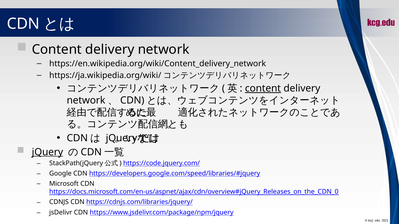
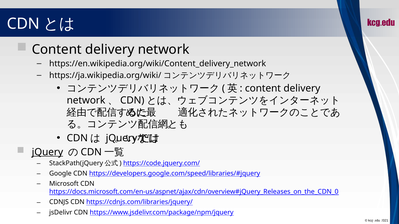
content at (263, 88) underline: present -> none
